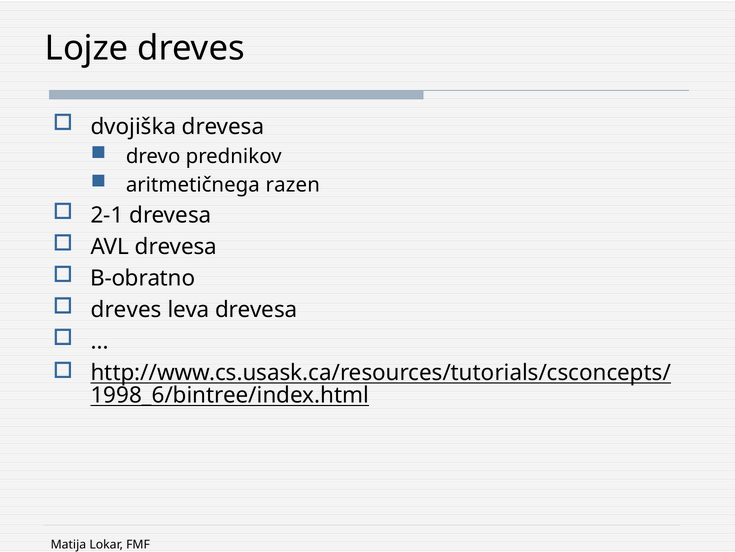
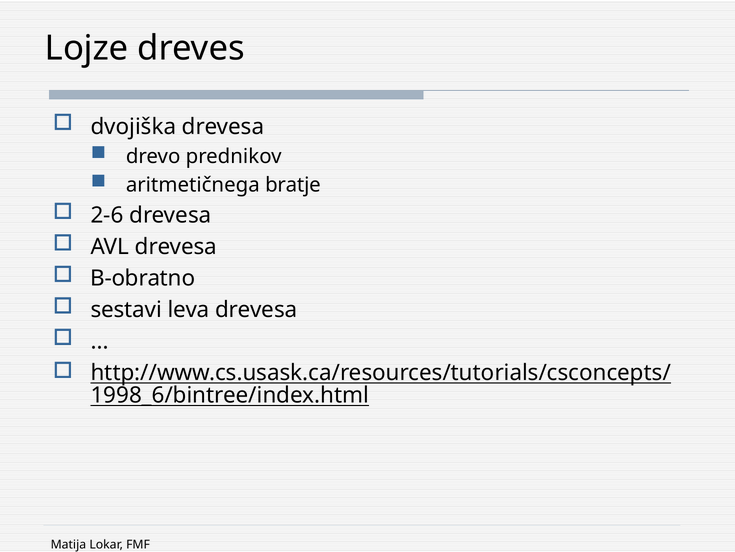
razen: razen -> bratje
2-1: 2-1 -> 2-6
dreves at (126, 309): dreves -> sestavi
